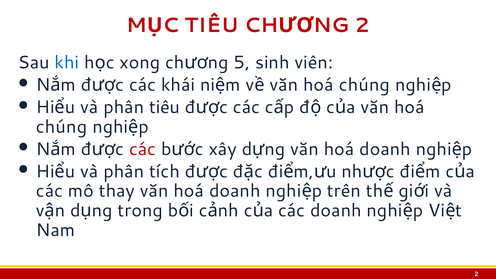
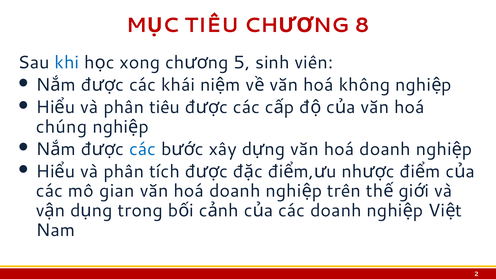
2 at (362, 25): 2 -> 8
hoá chúng: chúng -> không
các at (143, 149) colour: red -> blue
thay: thay -> gian
